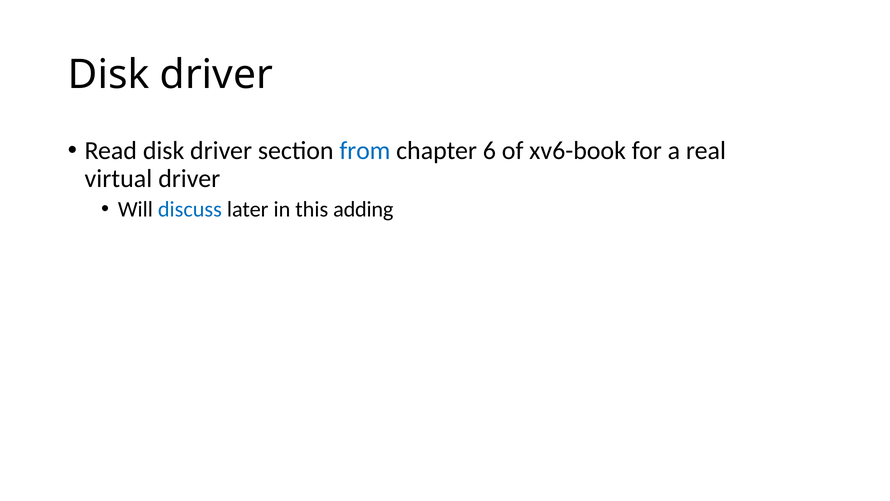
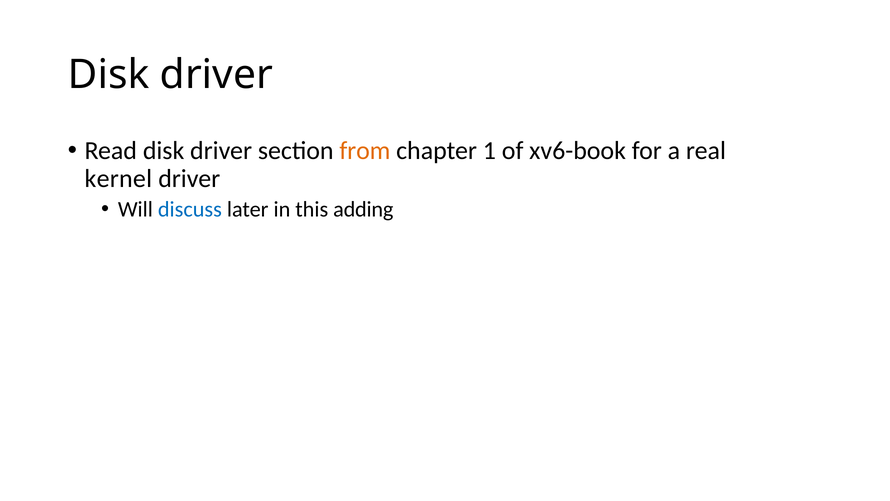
from colour: blue -> orange
6: 6 -> 1
virtual: virtual -> kernel
